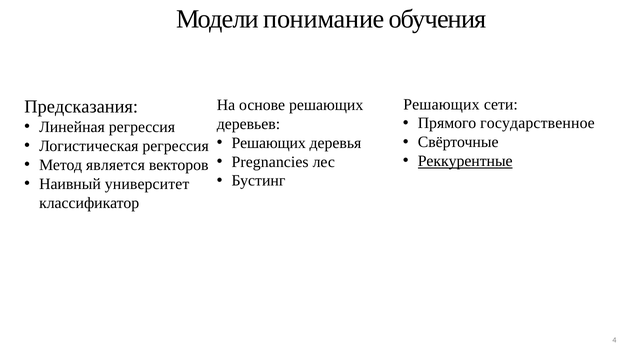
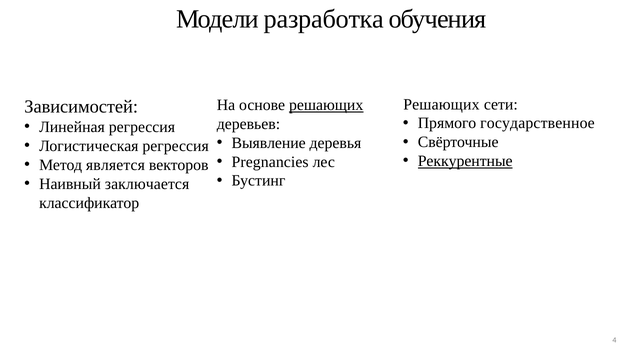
понимание: понимание -> разработка
решающих at (326, 105) underline: none -> present
Предсказания: Предсказания -> Зависимостей
Решающих at (269, 143): Решающих -> Выявление
университет: университет -> заключается
